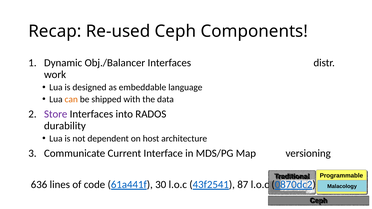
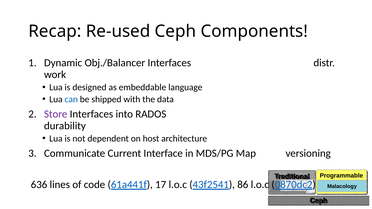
can colour: orange -> blue
30: 30 -> 17
87: 87 -> 86
